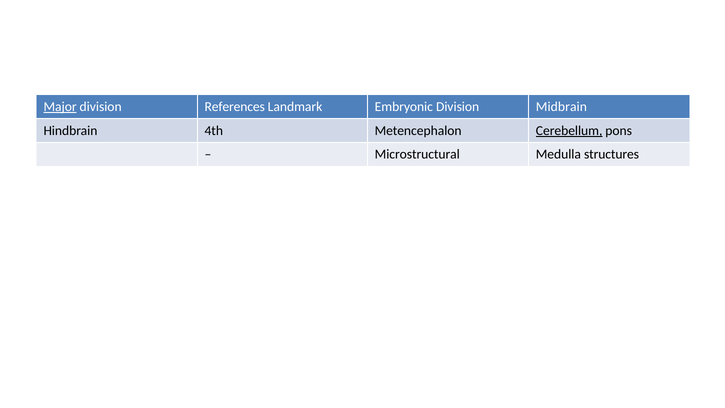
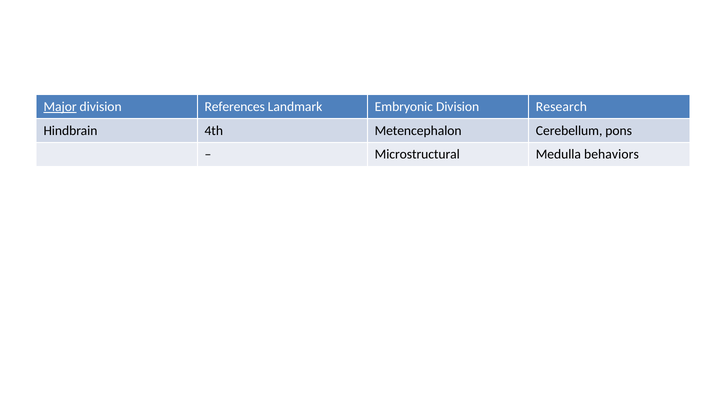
Midbrain: Midbrain -> Research
Cerebellum underline: present -> none
structures: structures -> behaviors
